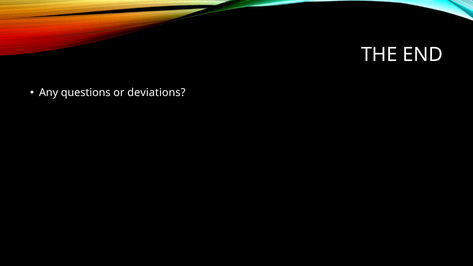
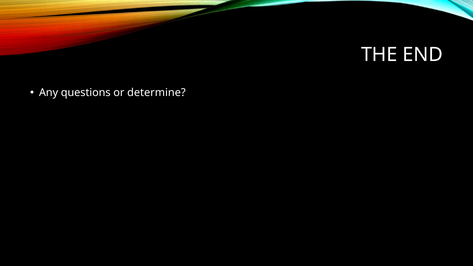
deviations: deviations -> determine
